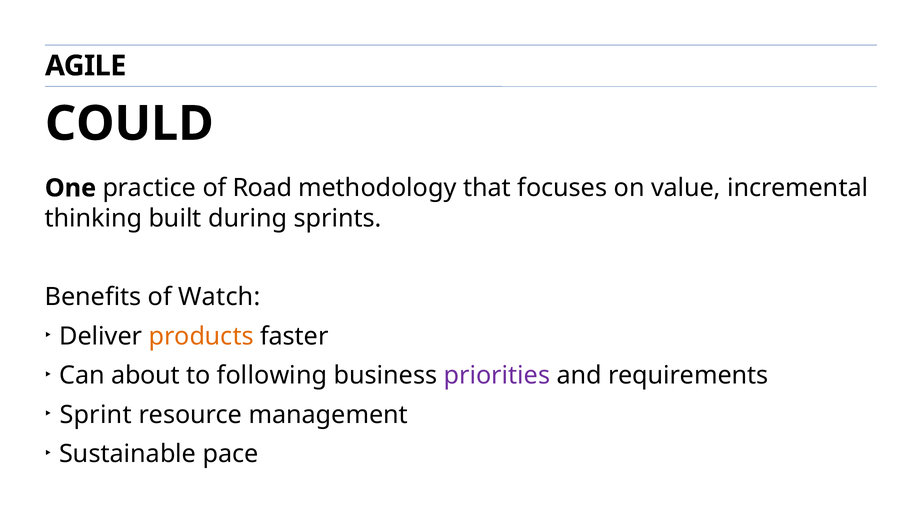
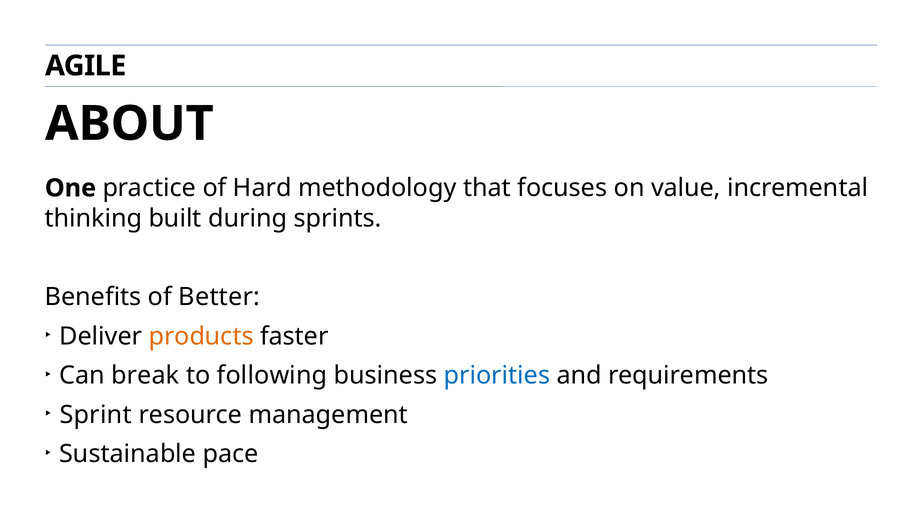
COULD: COULD -> ABOUT
Road: Road -> Hard
Watch: Watch -> Better
about: about -> break
priorities colour: purple -> blue
